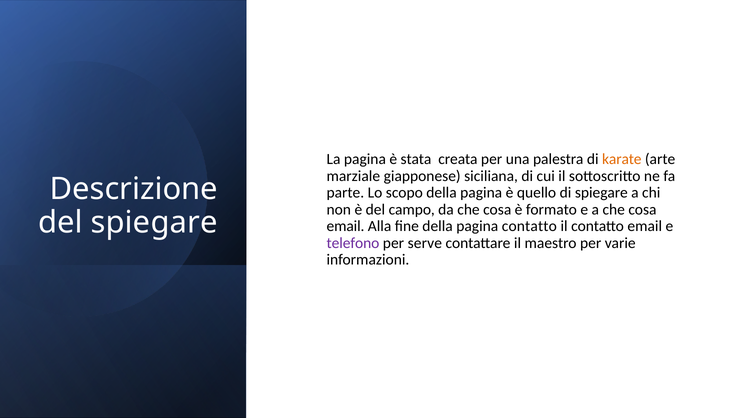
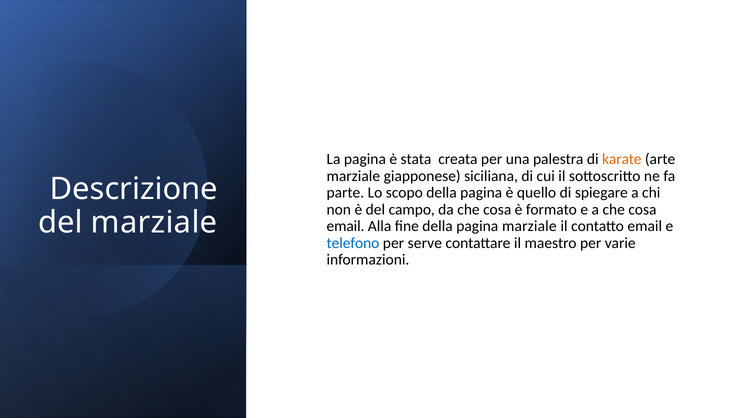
del spiegare: spiegare -> marziale
pagina contatto: contatto -> marziale
telefono colour: purple -> blue
